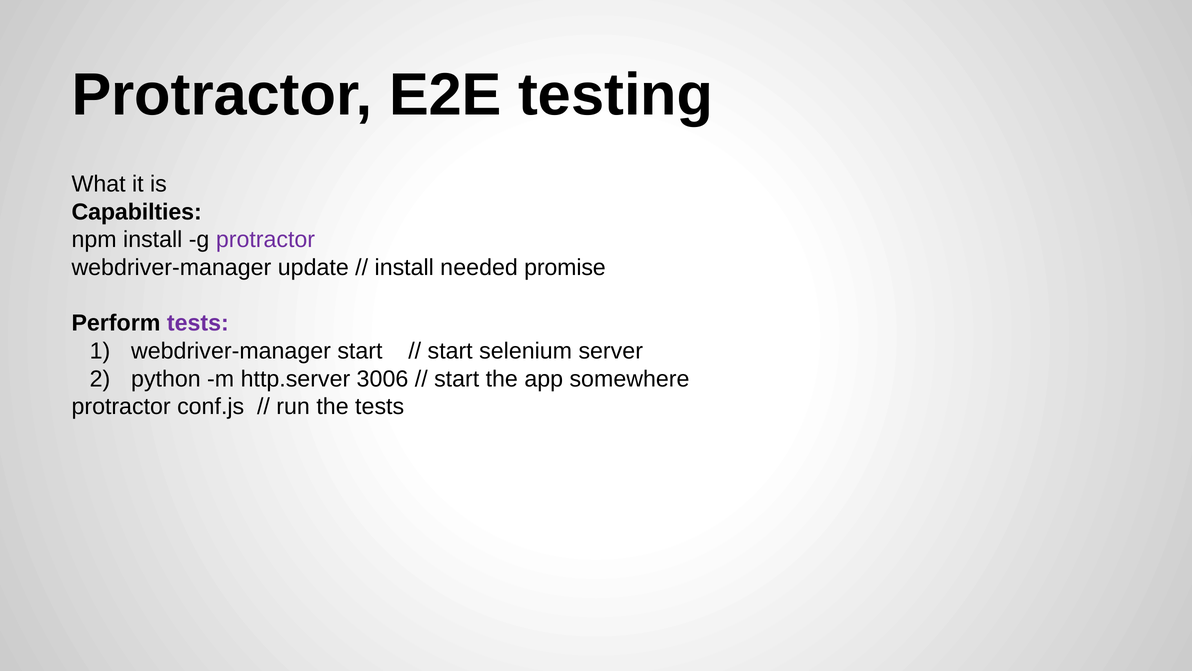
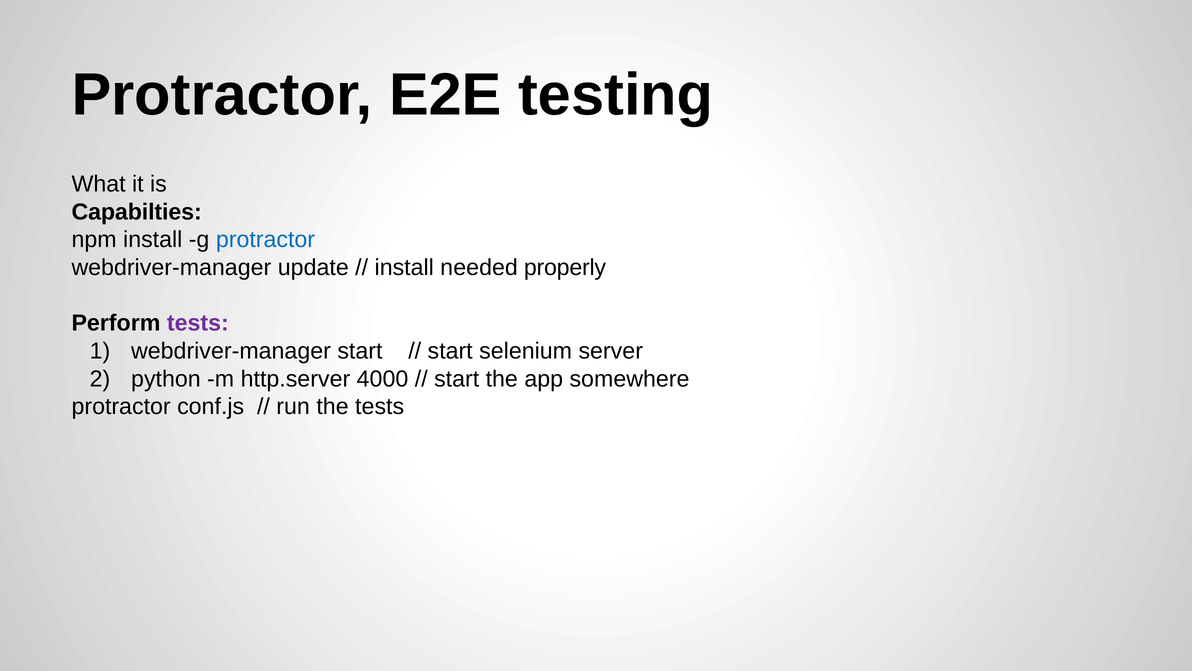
protractor at (265, 240) colour: purple -> blue
promise: promise -> properly
3006: 3006 -> 4000
